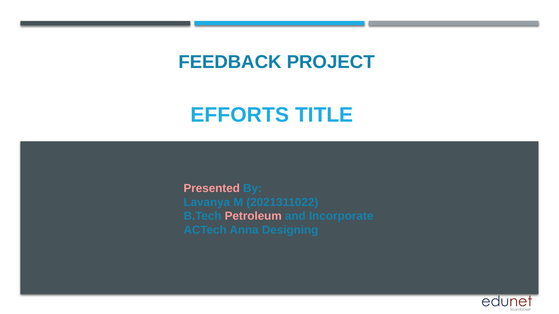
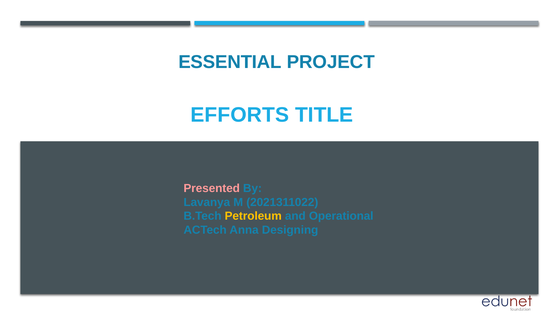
FEEDBACK: FEEDBACK -> ESSENTIAL
Petroleum colour: pink -> yellow
Incorporate: Incorporate -> Operational
